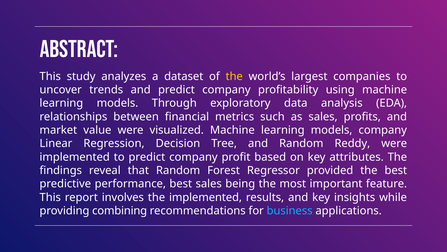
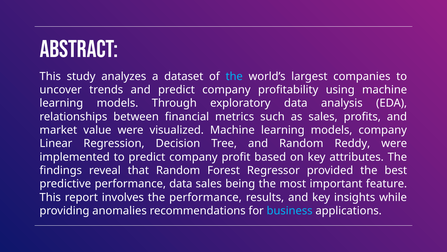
the at (234, 76) colour: yellow -> light blue
performance best: best -> data
the implemented: implemented -> performance
combining: combining -> anomalies
